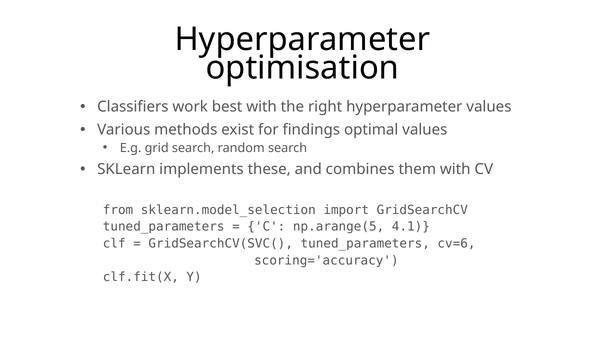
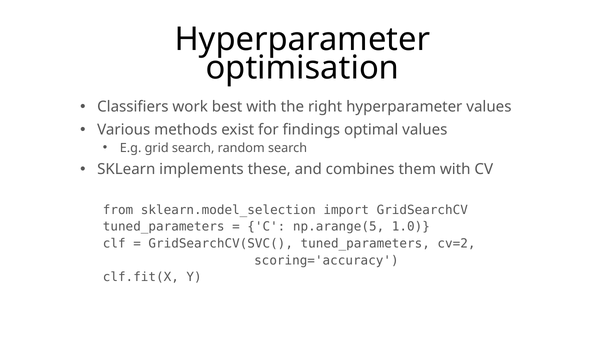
4.1: 4.1 -> 1.0
cv=6: cv=6 -> cv=2
